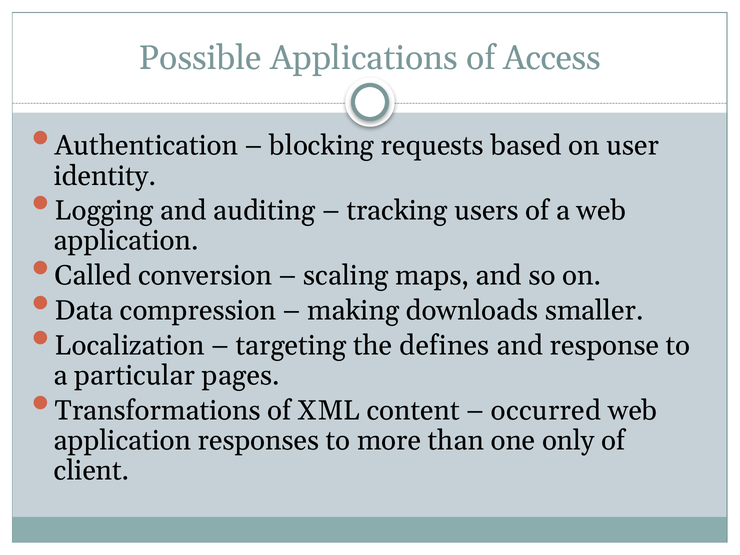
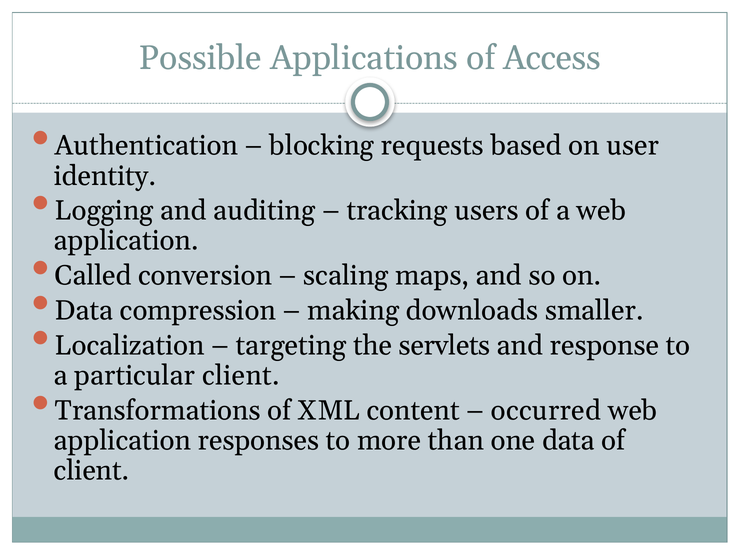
defines: defines -> servlets
particular pages: pages -> client
one only: only -> data
